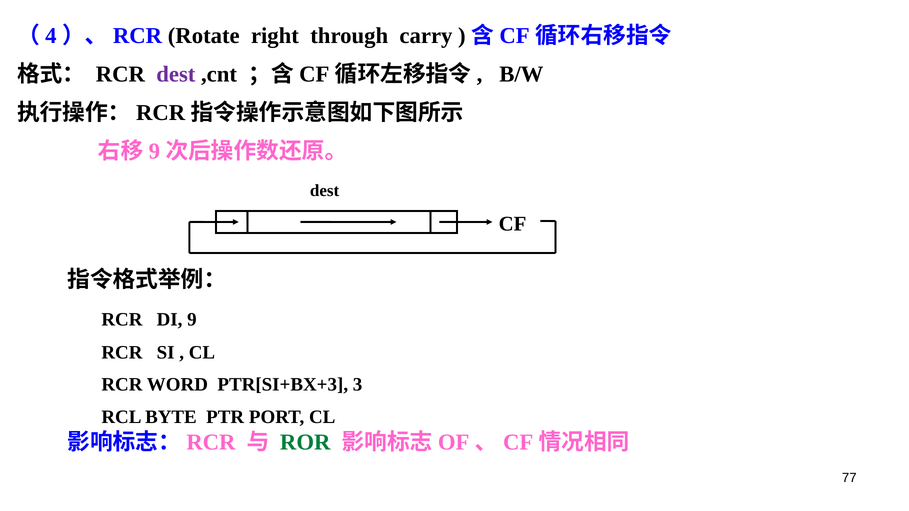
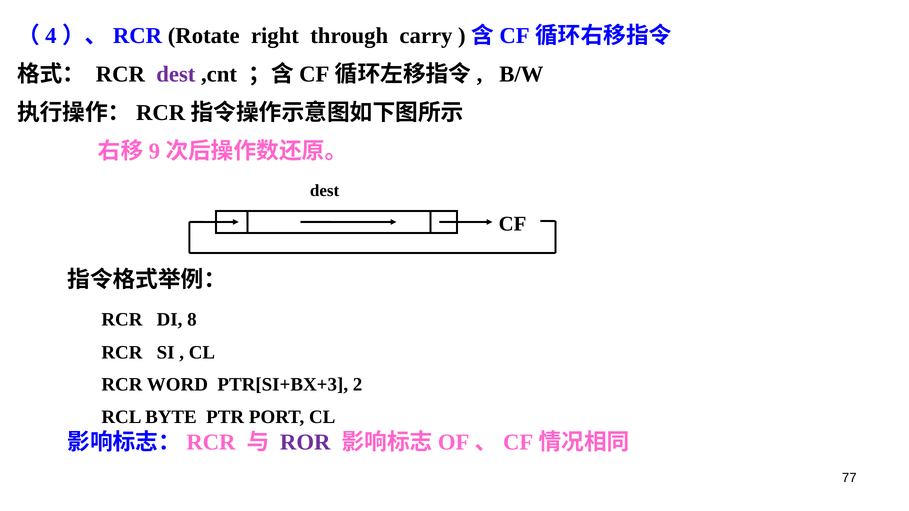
9: 9 -> 8
3: 3 -> 2
ROR colour: green -> purple
